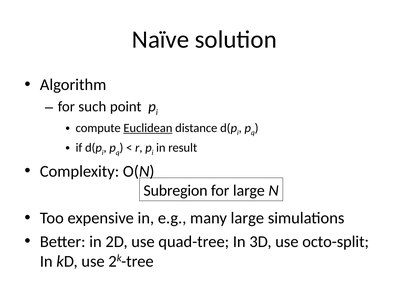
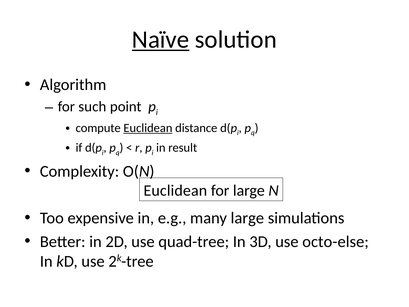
Naïve underline: none -> present
Subregion at (175, 190): Subregion -> Euclidean
octo-split: octo-split -> octo-else
